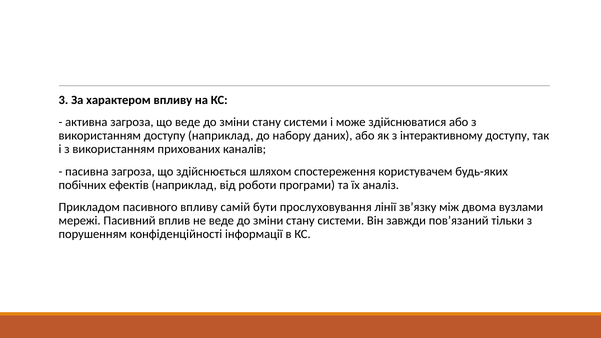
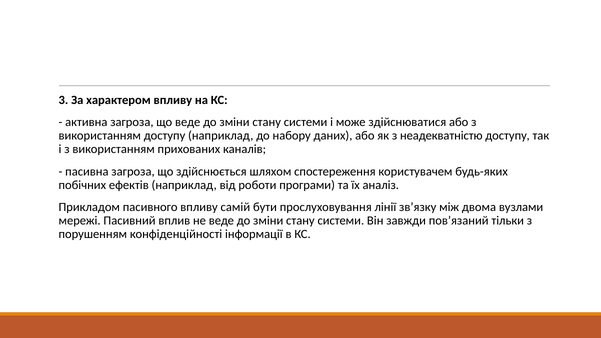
інтерактивному: інтерактивному -> неадекватністю
